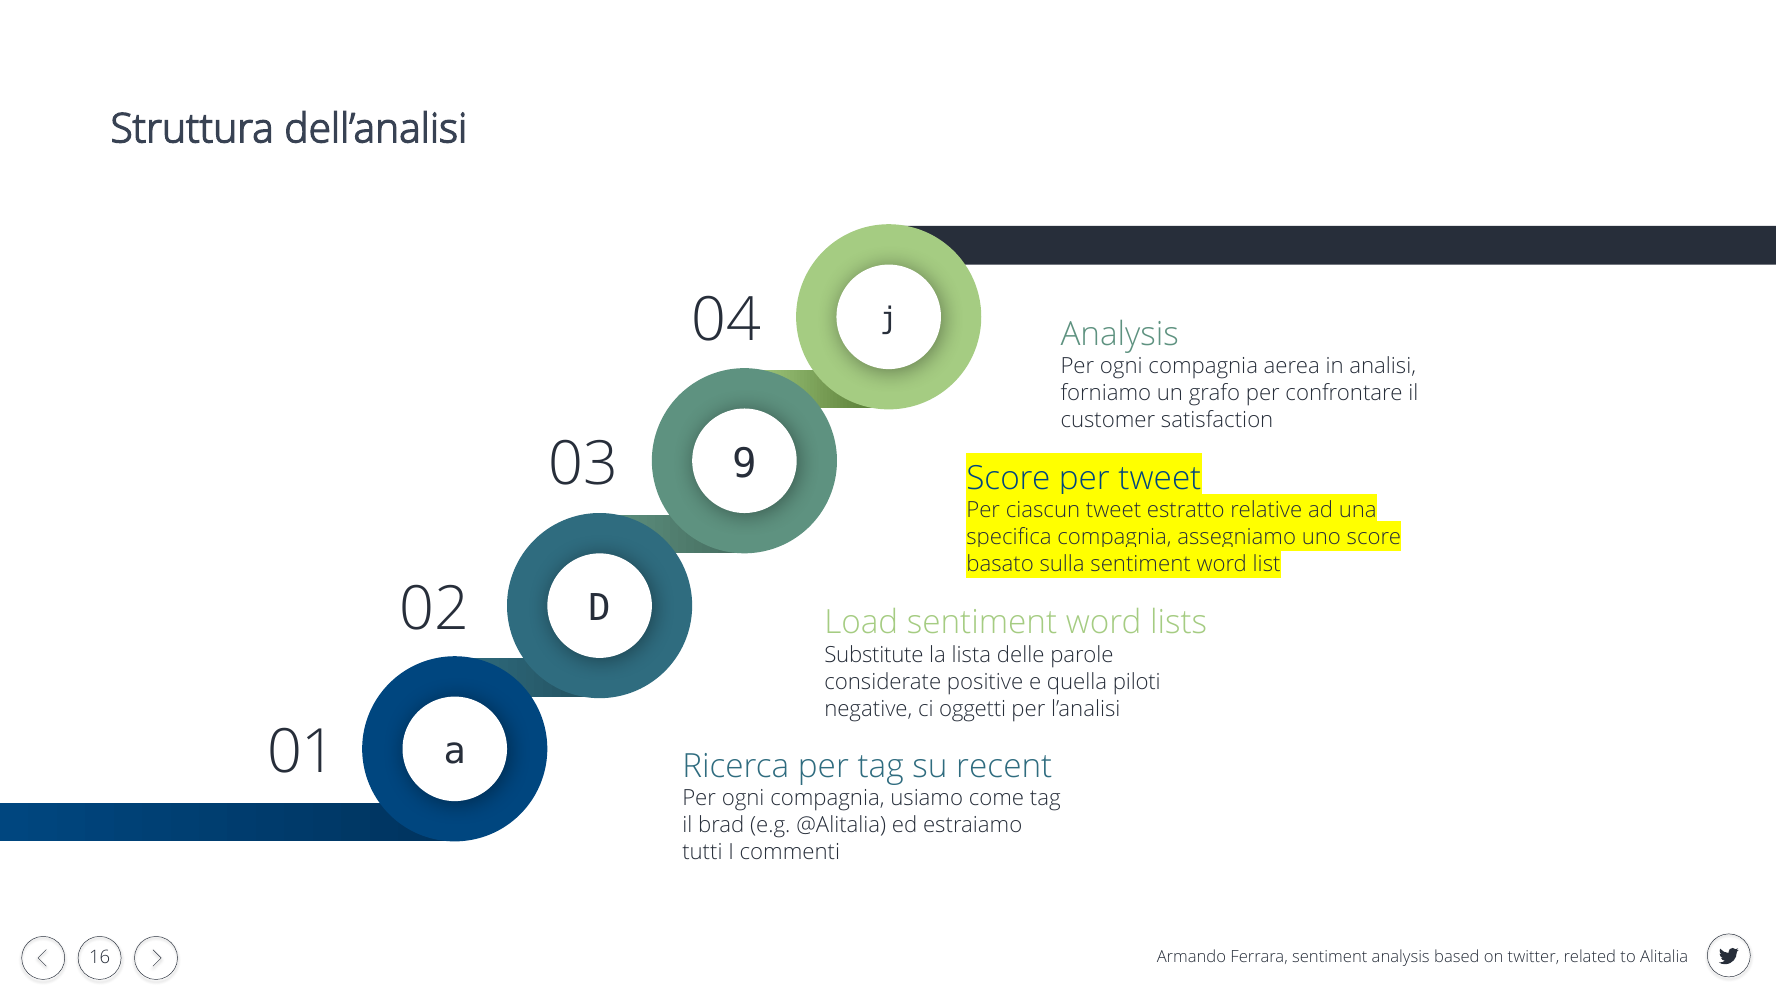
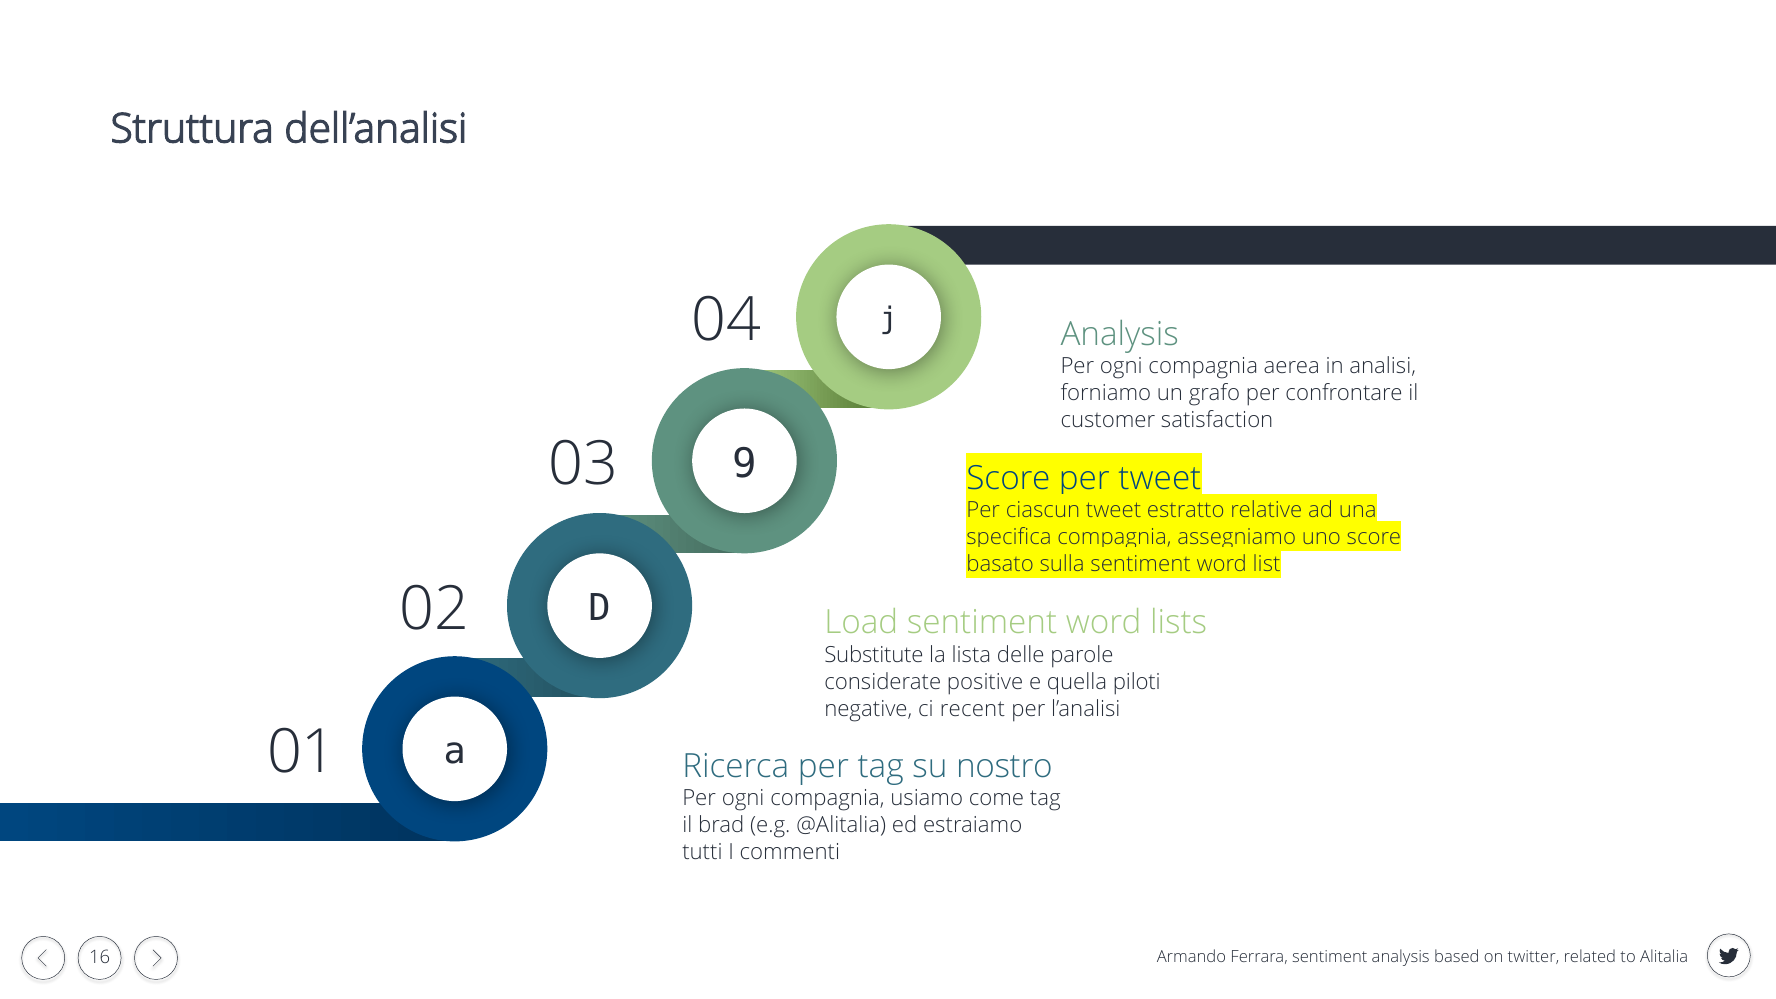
oggetti: oggetti -> recent
recent: recent -> nostro
